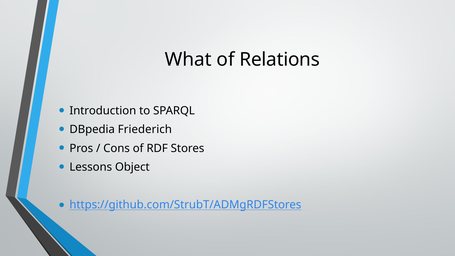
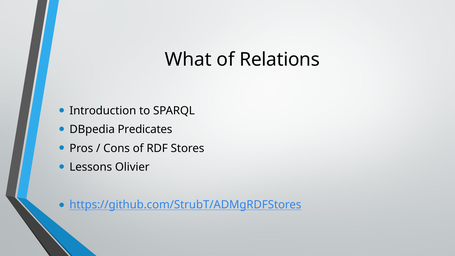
Friederich: Friederich -> Predicates
Object: Object -> Olivier
